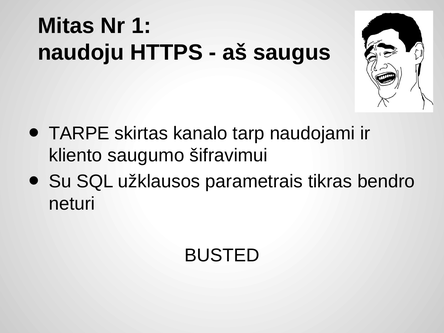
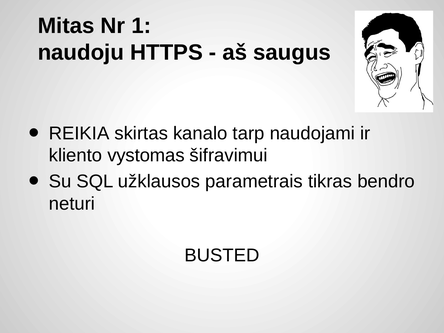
TARPE: TARPE -> REIKIA
saugumo: saugumo -> vystomas
